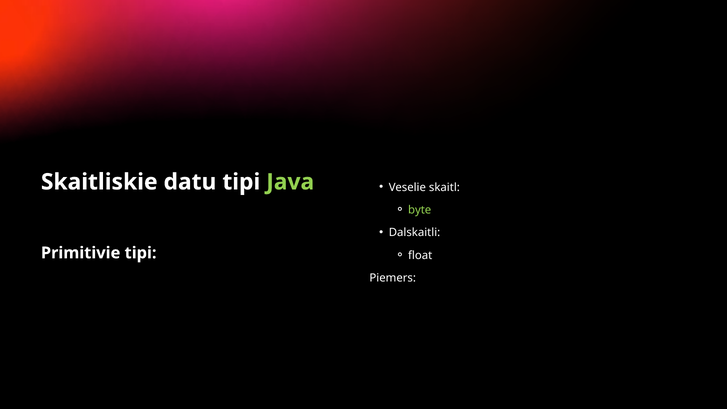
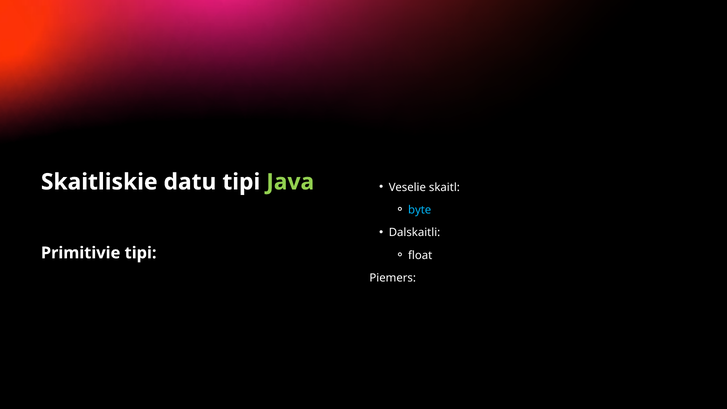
byte colour: light green -> light blue
